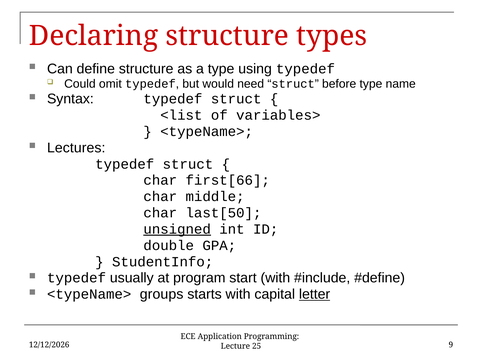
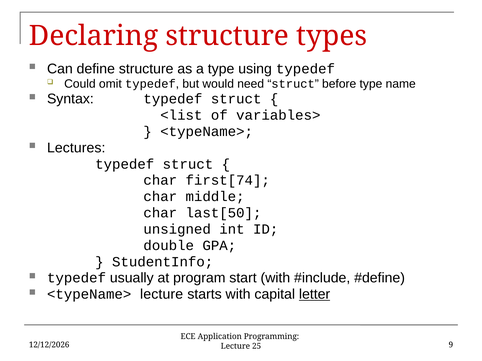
first[66: first[66 -> first[74
unsigned underline: present -> none
<typeName> groups: groups -> lecture
